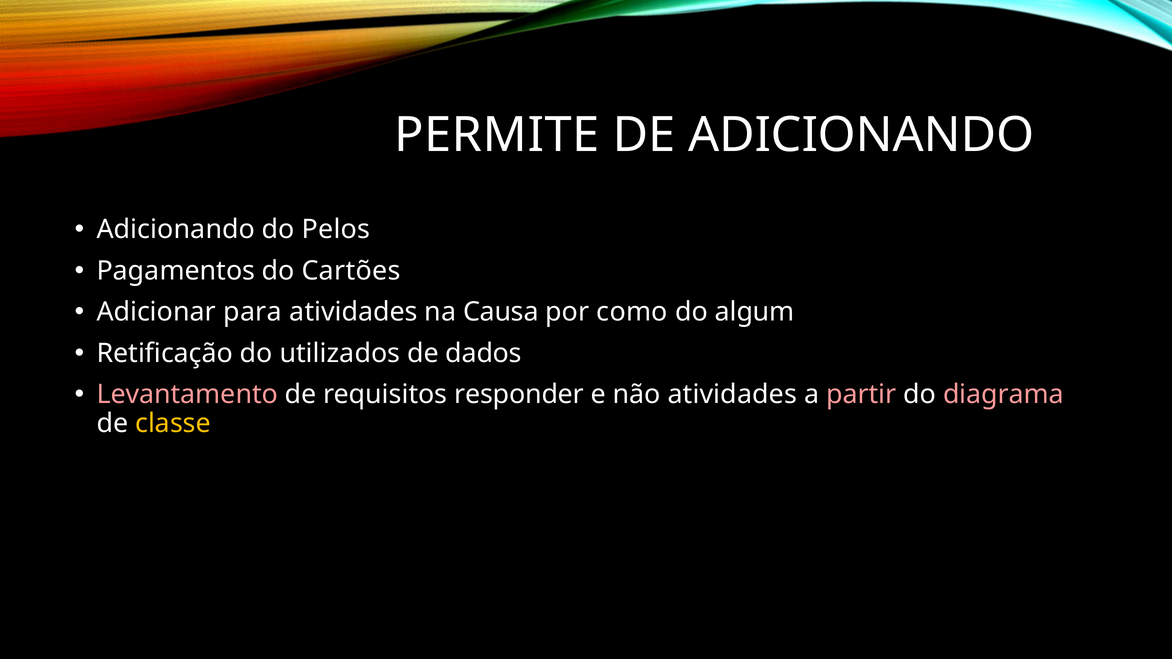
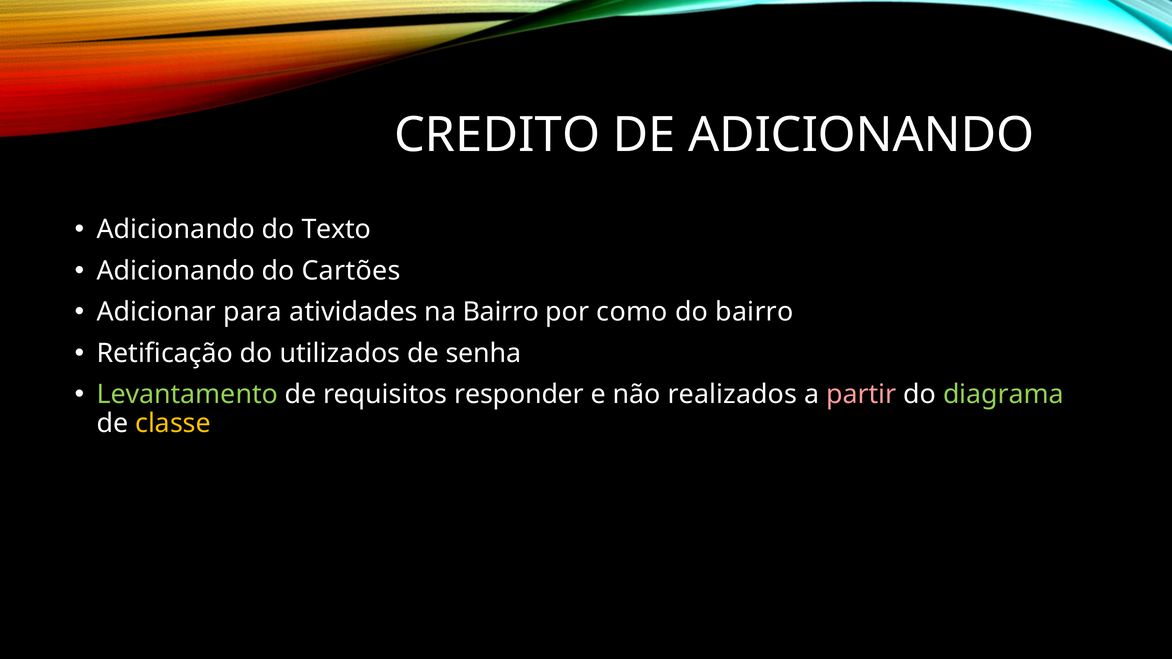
PERMITE: PERMITE -> CREDITO
Pelos: Pelos -> Texto
Pagamentos at (176, 271): Pagamentos -> Adicionando
na Causa: Causa -> Bairro
do algum: algum -> bairro
dados: dados -> senha
Levantamento colour: pink -> light green
não atividades: atividades -> realizados
diagrama colour: pink -> light green
